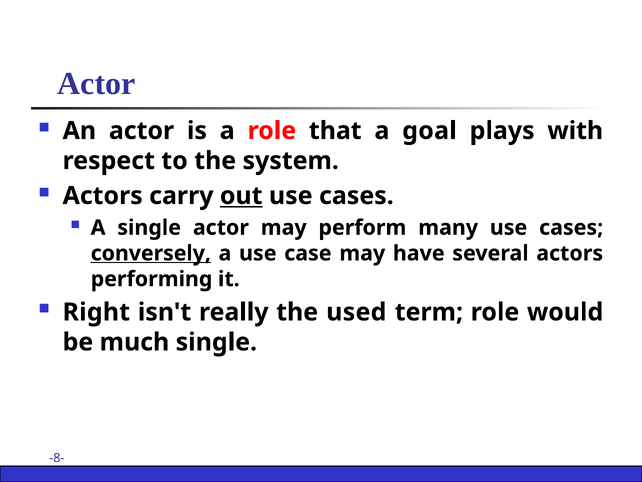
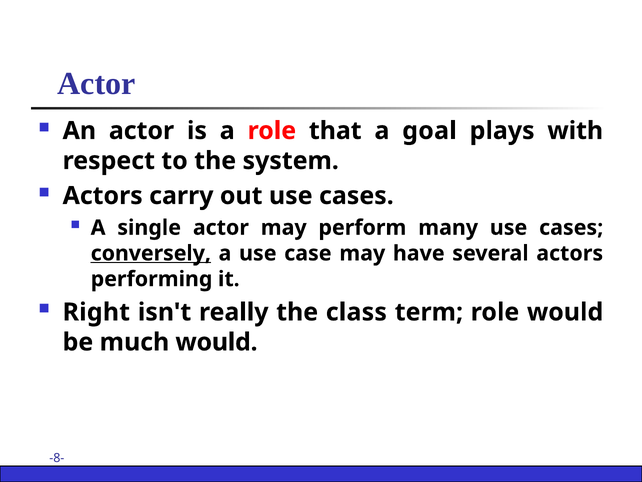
out underline: present -> none
used: used -> class
much single: single -> would
